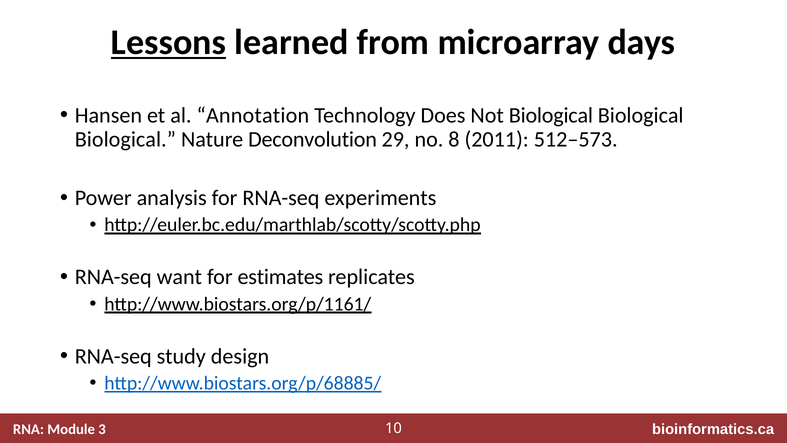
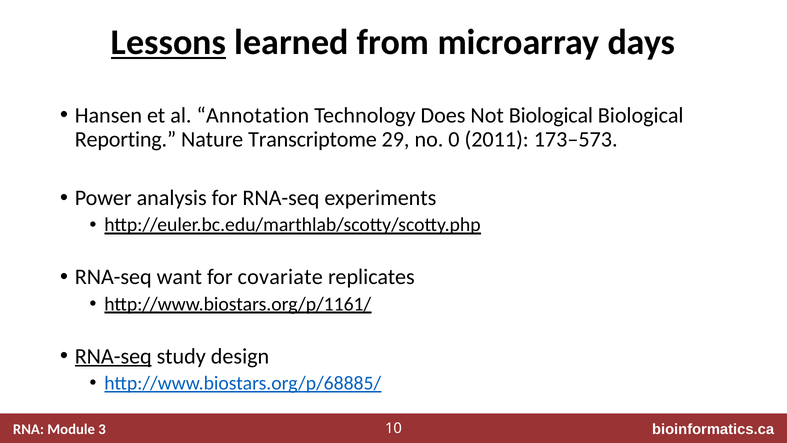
Biological at (125, 139): Biological -> Reporting
Deconvolution: Deconvolution -> Transcriptome
8: 8 -> 0
512–573: 512–573 -> 173–573
estimates: estimates -> covariate
RNA-seq at (113, 356) underline: none -> present
